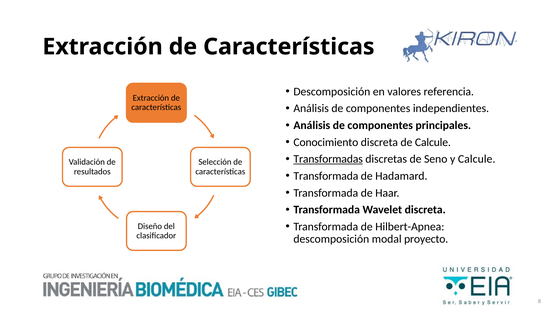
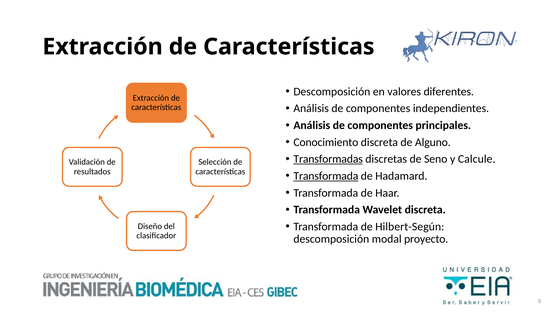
referencia: referencia -> diferentes
de Calcule: Calcule -> Alguno
Transformada at (326, 176) underline: none -> present
Hilbert-Apnea: Hilbert-Apnea -> Hilbert-Según
